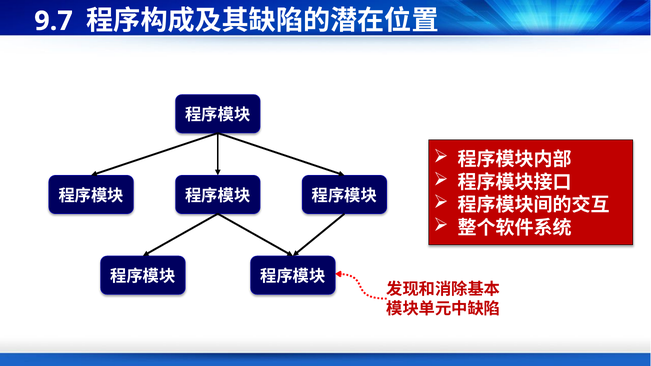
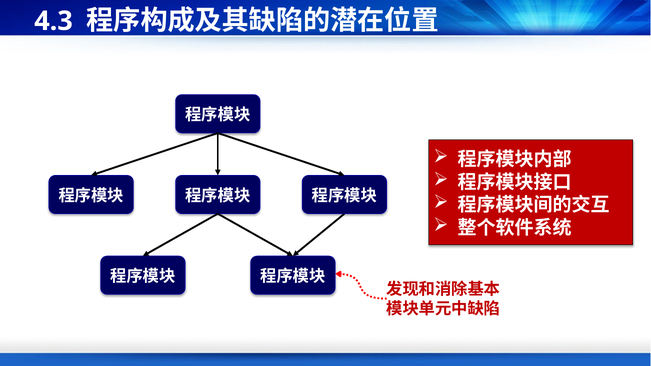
9.7: 9.7 -> 4.3
